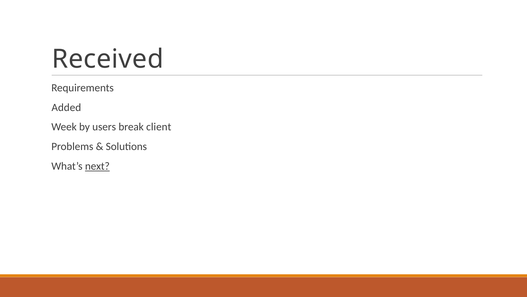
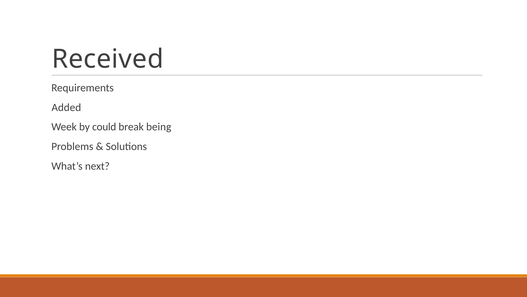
users: users -> could
client: client -> being
next underline: present -> none
